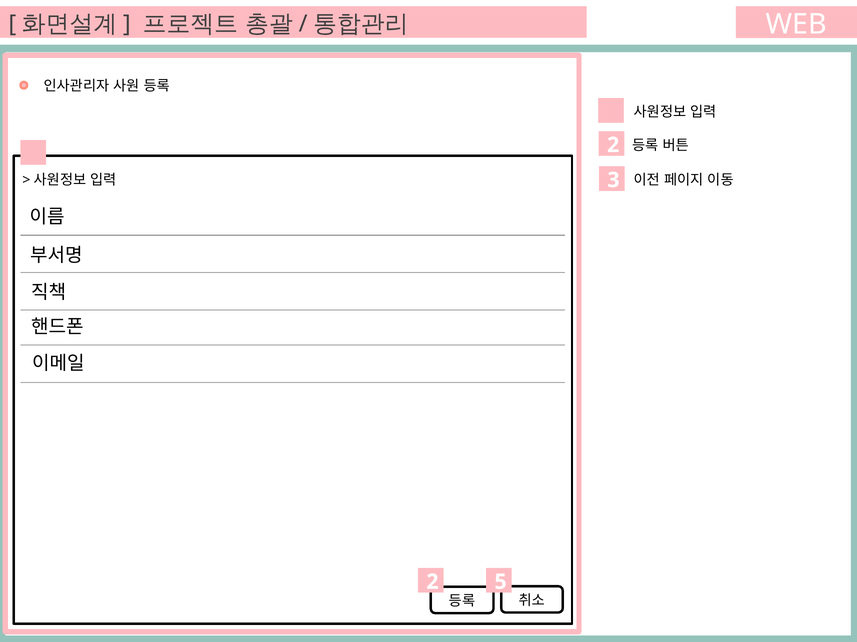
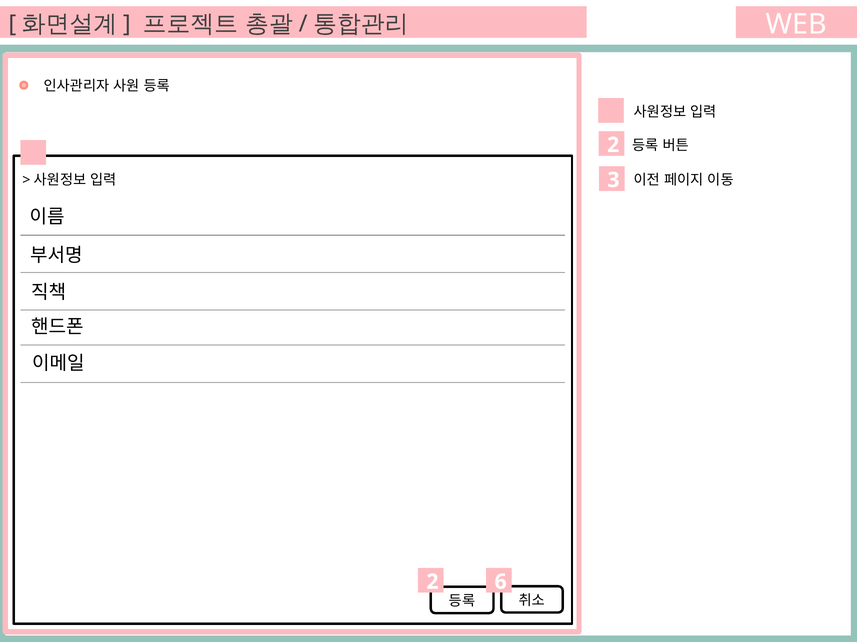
5: 5 -> 6
